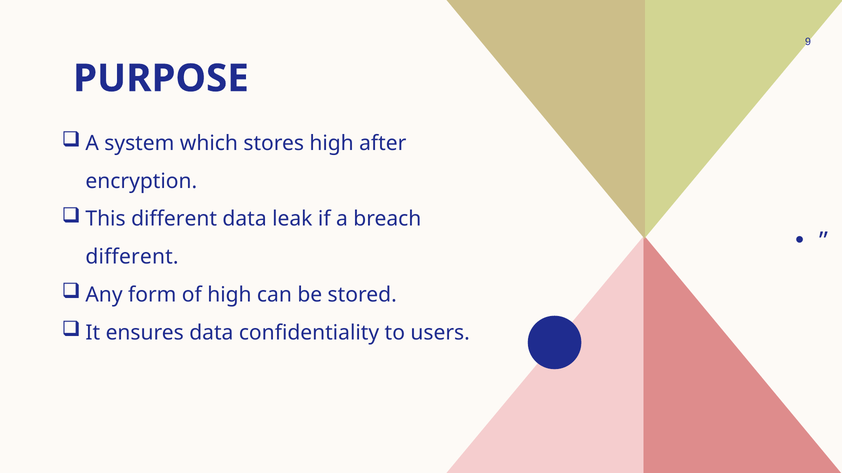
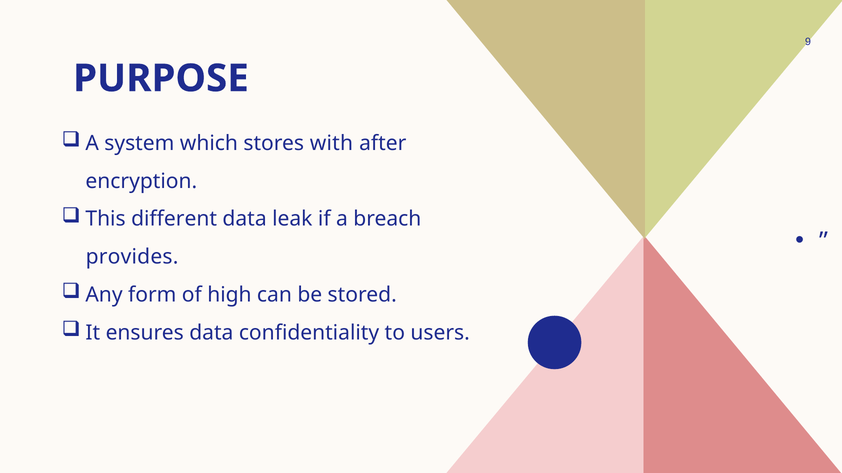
stores high: high -> with
different at (132, 257): different -> provides
